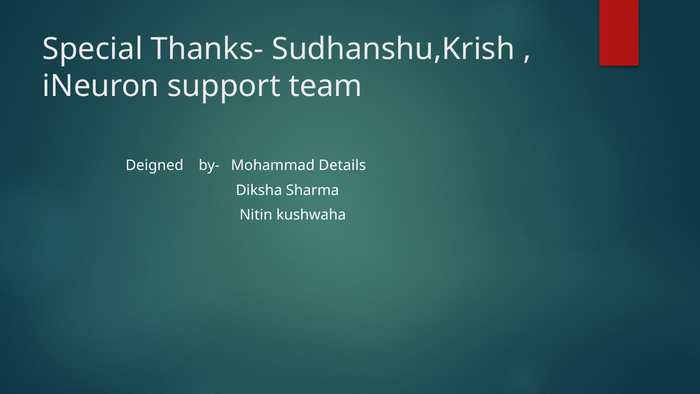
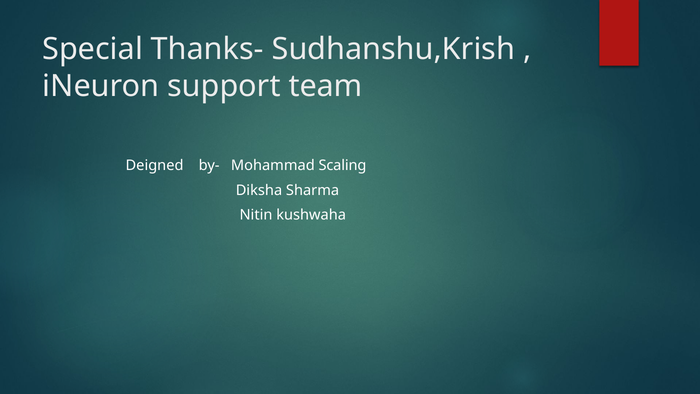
Details: Details -> Scaling
